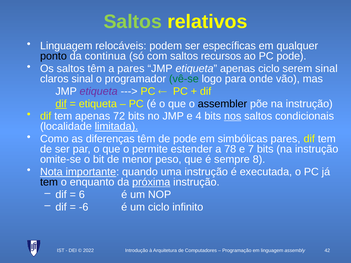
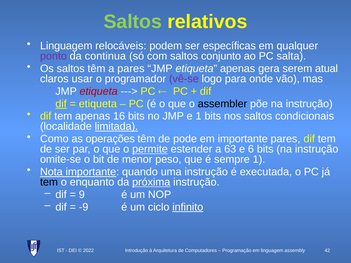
ponto colour: black -> purple
recursos: recursos -> conjunto
PC pode: pode -> salta
apenas ciclo: ciclo -> gera
serem sinal: sinal -> atual
claros sinal: sinal -> usar
vê-se colour: green -> purple
etiqueta at (99, 91) colour: purple -> red
72: 72 -> 16
e 4: 4 -> 1
nos underline: present -> none
diferenças: diferenças -> operações
em simbólicas: simbólicas -> importante
permite underline: none -> present
78: 78 -> 63
7: 7 -> 6
sempre 8: 8 -> 1
6: 6 -> 9
-6: -6 -> -9
infinito underline: none -> present
